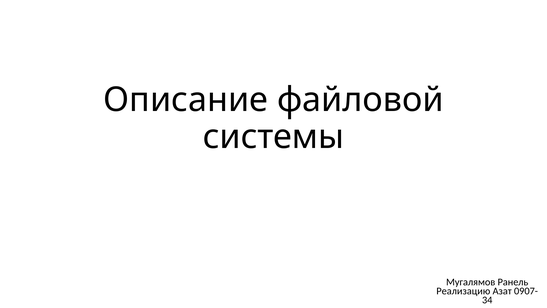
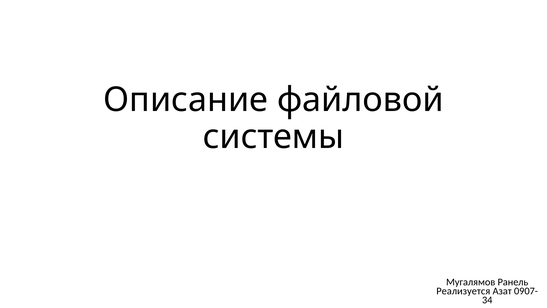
Реализацию: Реализацию -> Реализуется
